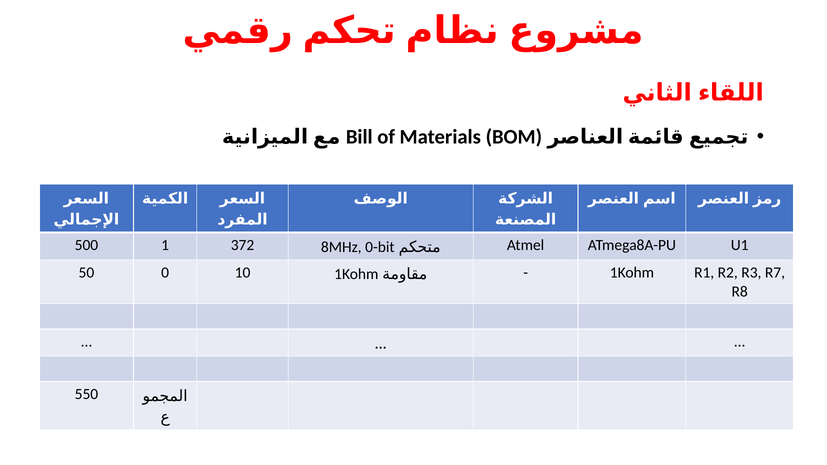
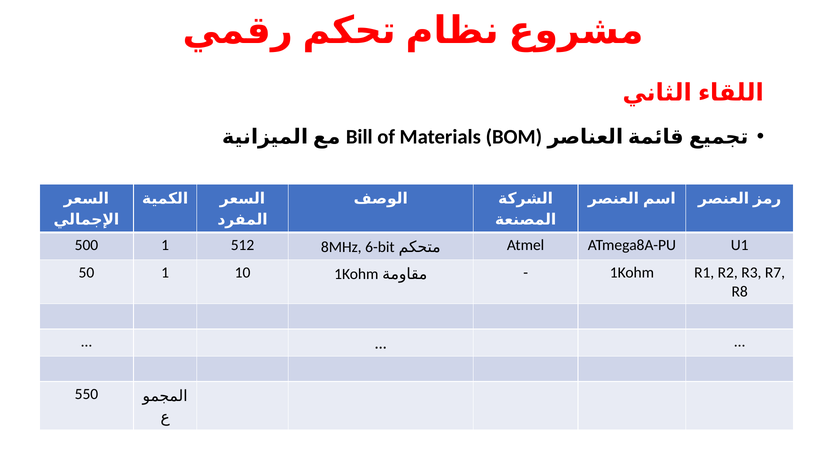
372: 372 -> 512
0-bit: 0-bit -> 6-bit
50 0: 0 -> 1
